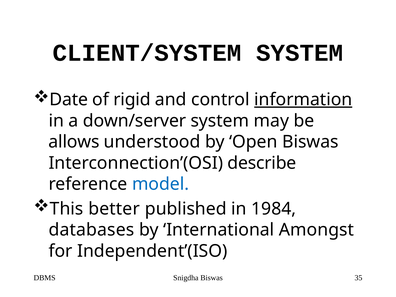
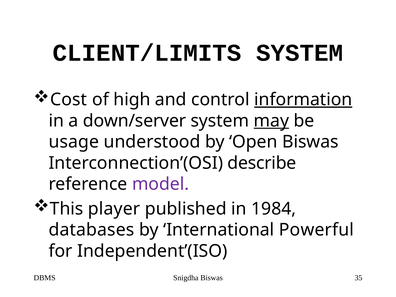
CLIENT/SYSTEM: CLIENT/SYSTEM -> CLIENT/LIMITS
Date: Date -> Cost
rigid: rigid -> high
may underline: none -> present
allows: allows -> usage
model colour: blue -> purple
better: better -> player
Amongst: Amongst -> Powerful
